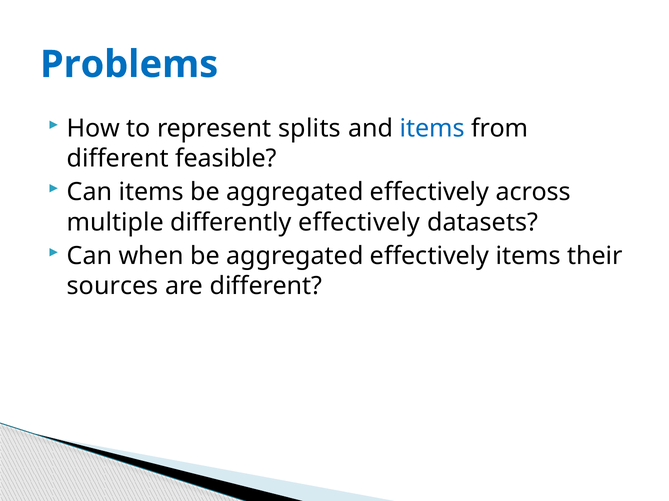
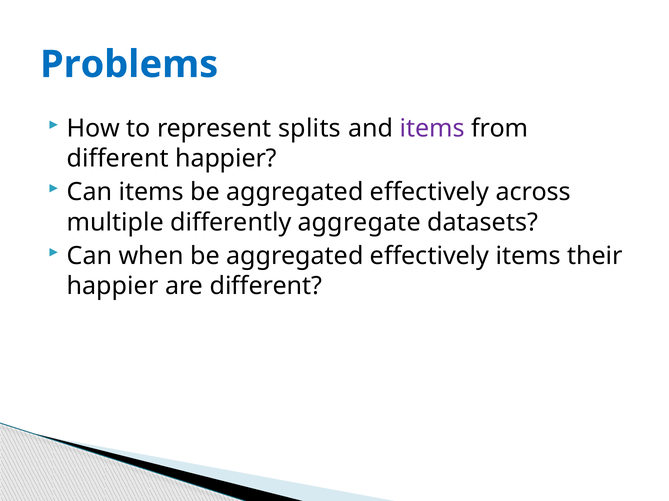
items at (432, 128) colour: blue -> purple
different feasible: feasible -> happier
differently effectively: effectively -> aggregate
sources at (113, 287): sources -> happier
